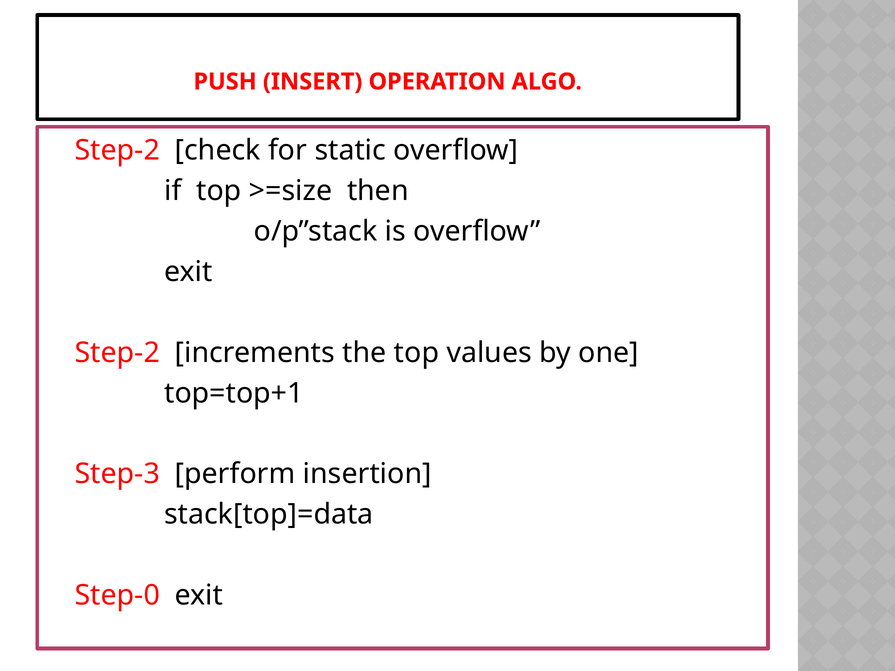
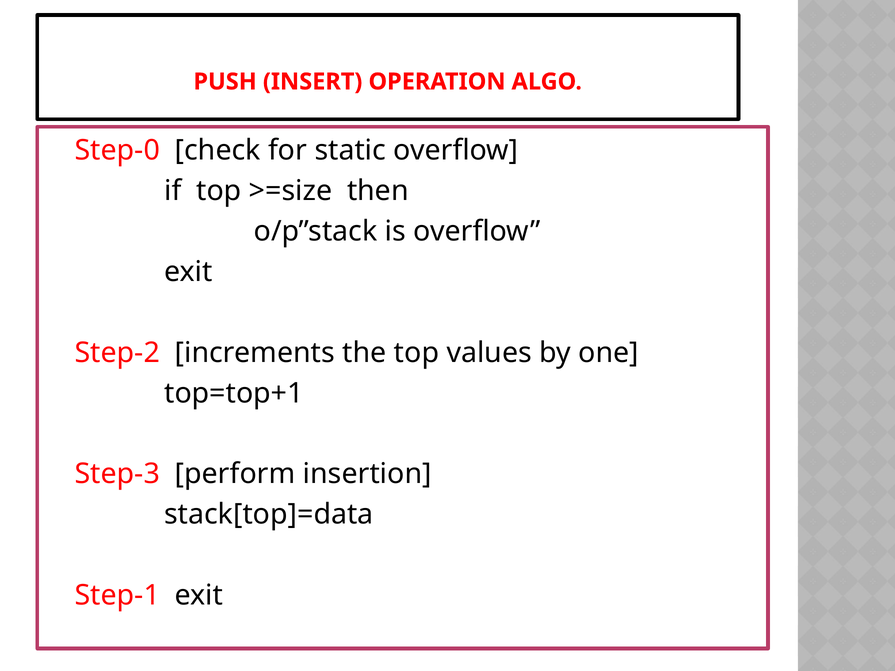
Step-2 at (117, 150): Step-2 -> Step-0
Step-0: Step-0 -> Step-1
